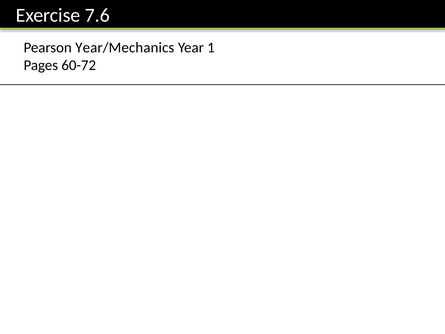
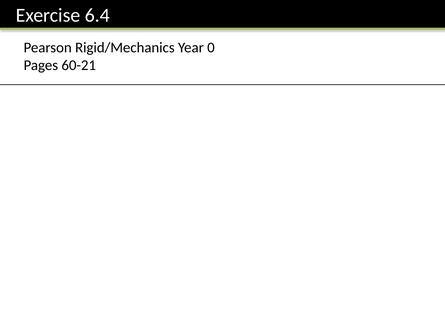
7.6: 7.6 -> 6.4
Year/Mechanics: Year/Mechanics -> Rigid/Mechanics
1: 1 -> 0
60-72: 60-72 -> 60-21
